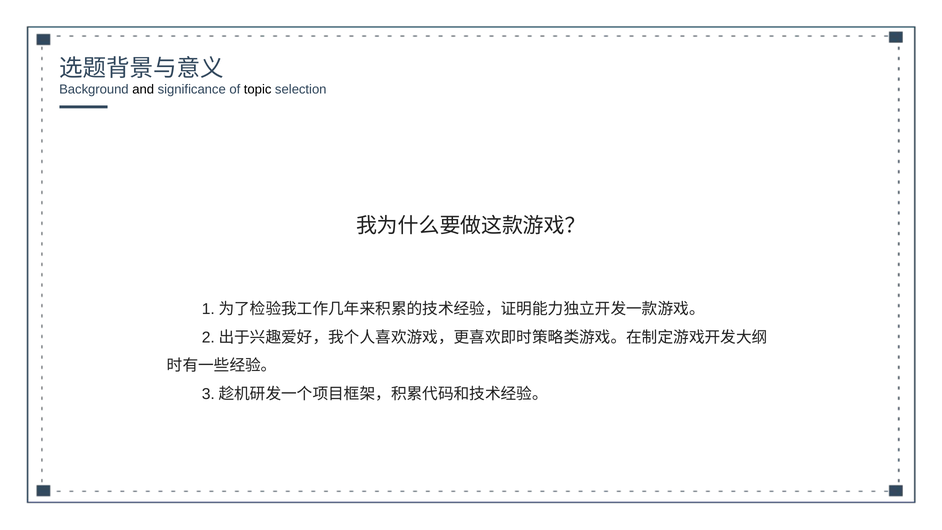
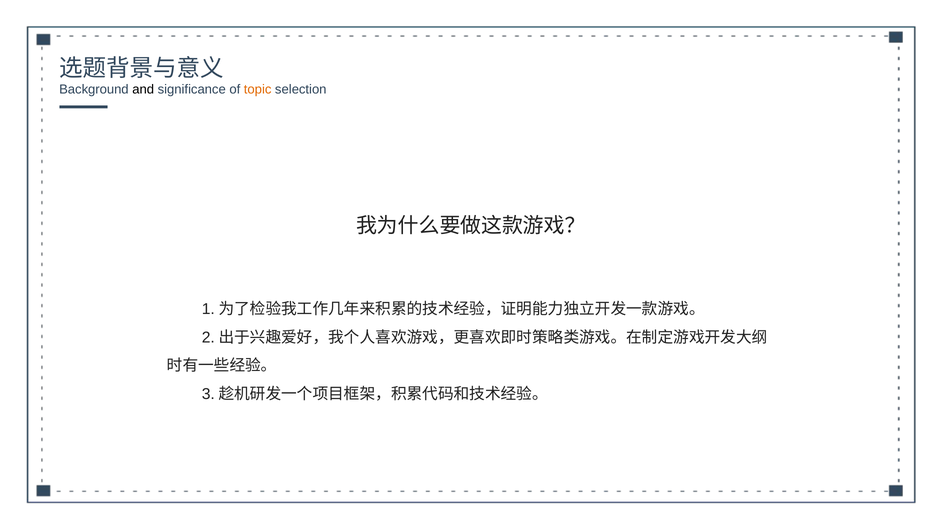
topic colour: black -> orange
